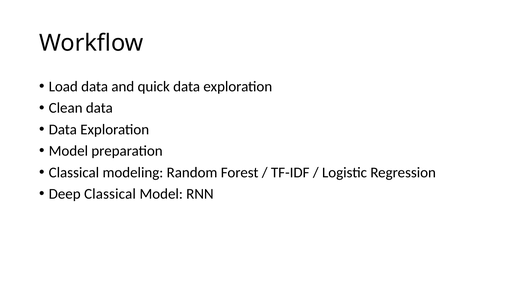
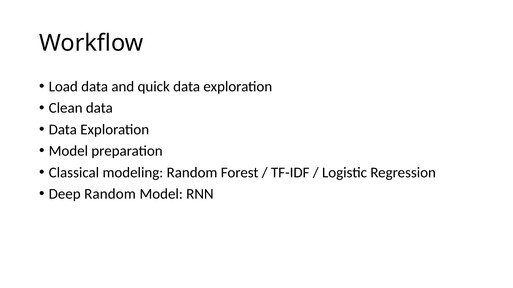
Deep Classical: Classical -> Random
